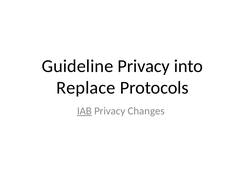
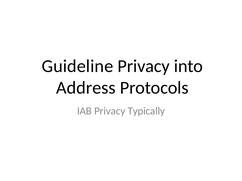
Replace: Replace -> Address
IAB underline: present -> none
Changes: Changes -> Typically
